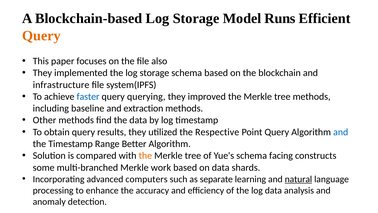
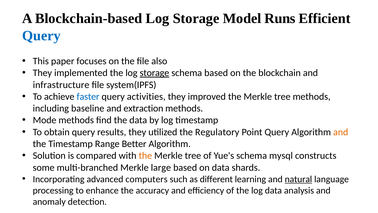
Query at (41, 36) colour: orange -> blue
storage at (154, 73) underline: none -> present
querying: querying -> activities
Other: Other -> Mode
Respective: Respective -> Regulatory
and at (341, 132) colour: blue -> orange
facing: facing -> mysql
work: work -> large
separate: separate -> different
